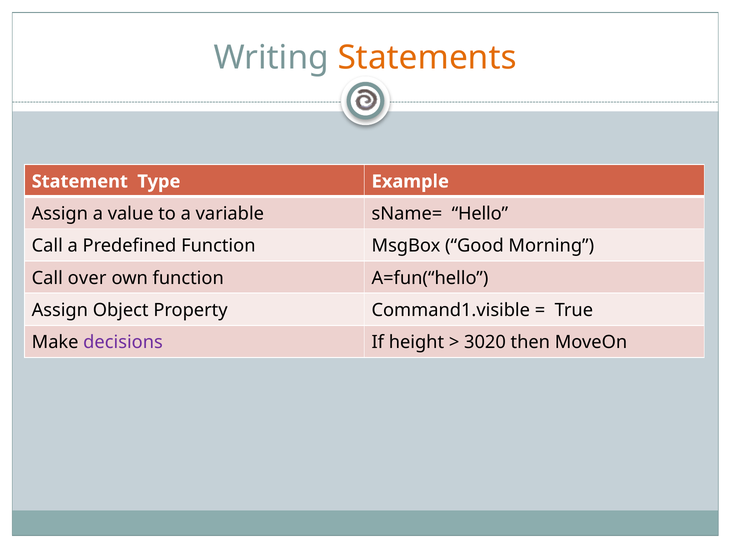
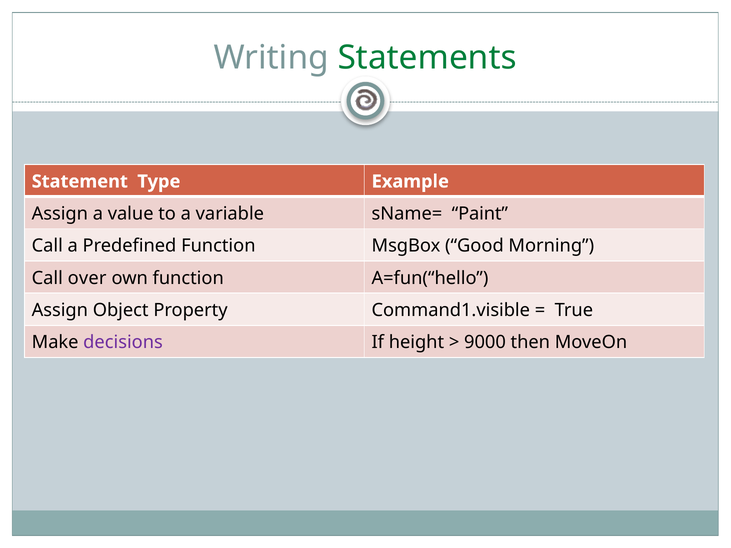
Statements colour: orange -> green
Hello: Hello -> Paint
3020: 3020 -> 9000
